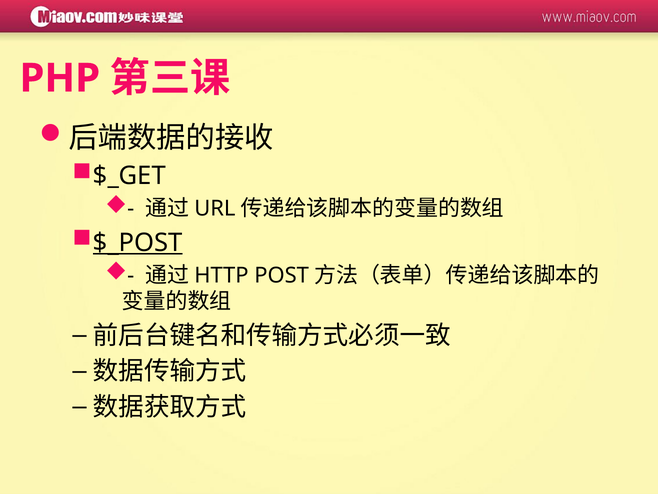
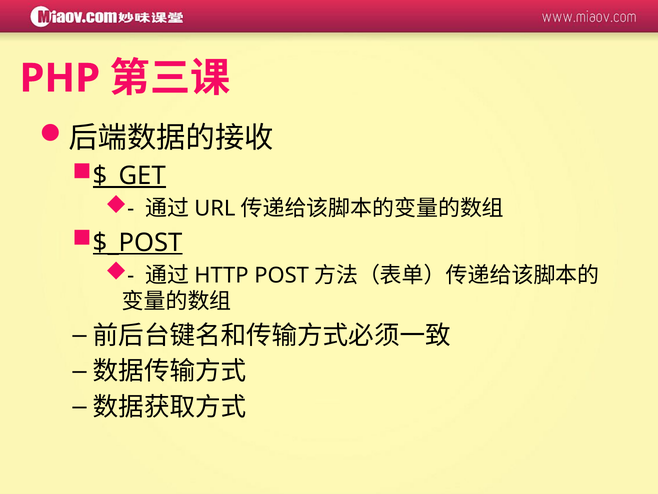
$_GET underline: none -> present
